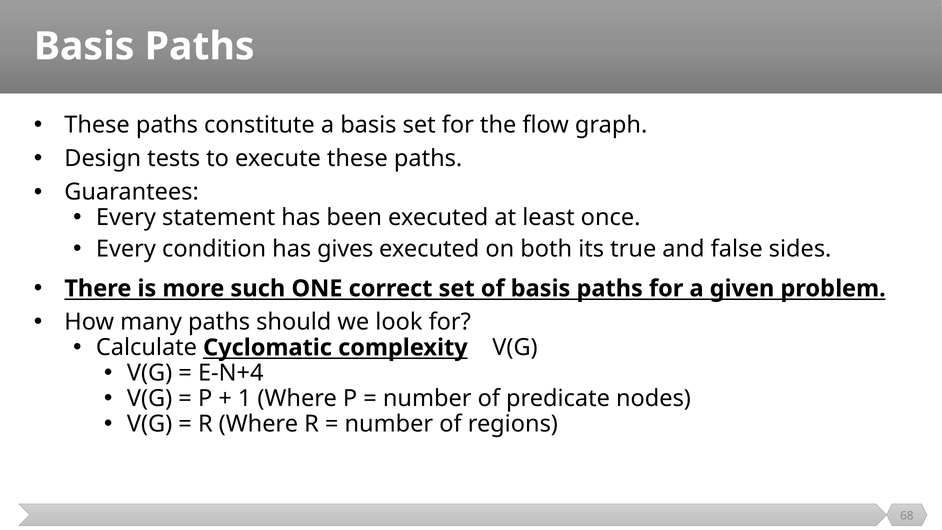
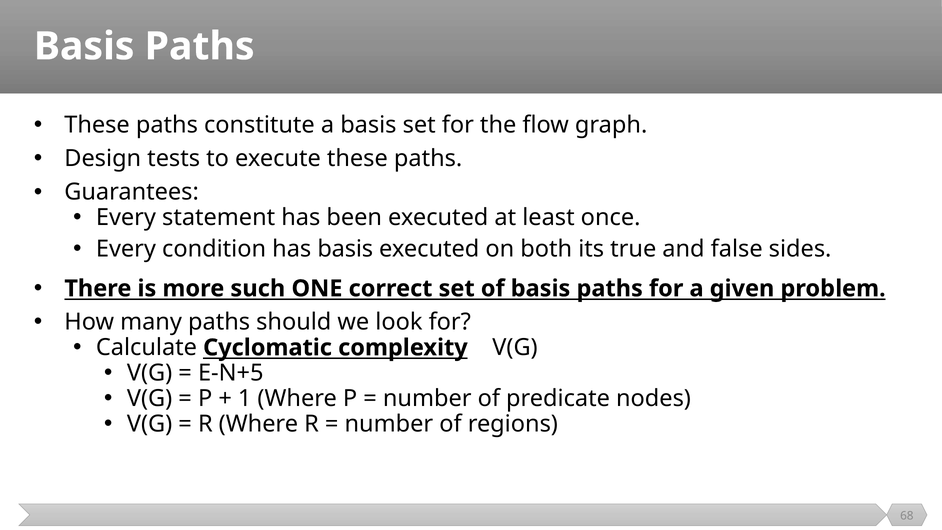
has gives: gives -> basis
E-N+4: E-N+4 -> E-N+5
